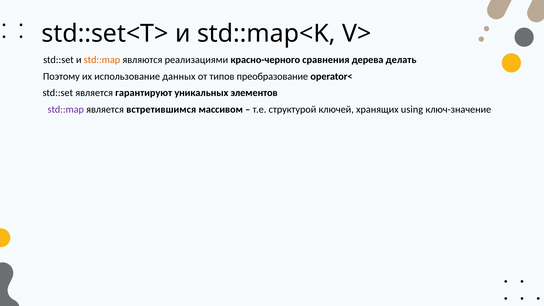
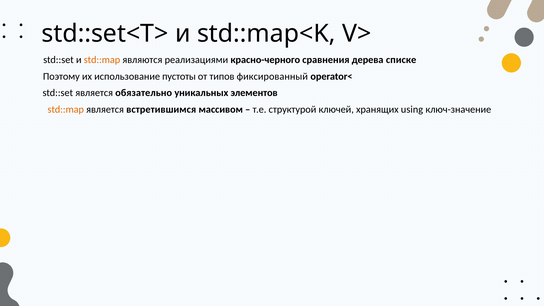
делать: делать -> списке
данных: данных -> пустоты
преобразование: преобразование -> фиксированный
гарантируют: гарантируют -> обязательно
std::map at (66, 109) colour: purple -> orange
